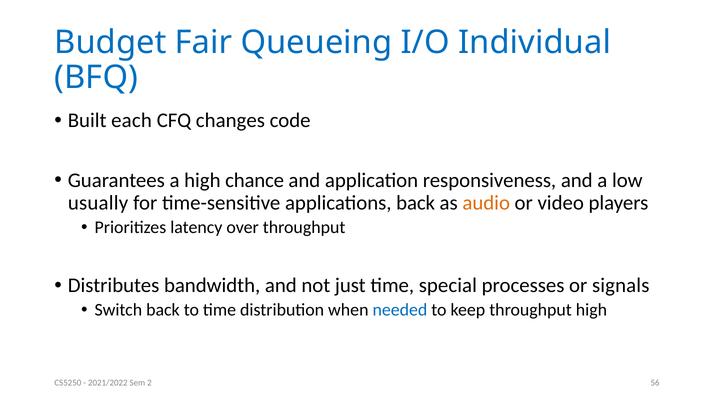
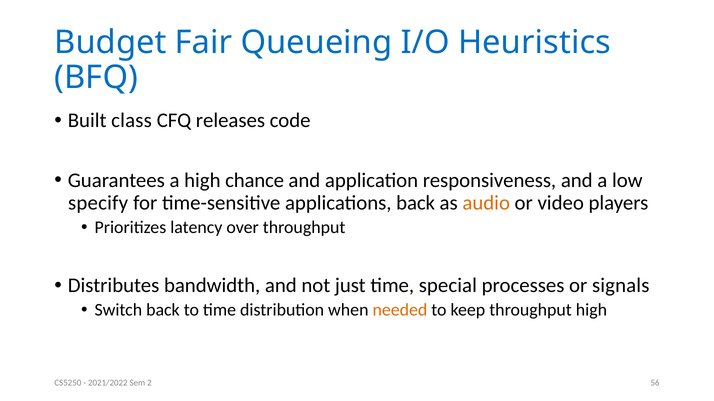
Individual: Individual -> Heuristics
each: each -> class
changes: changes -> releases
usually: usually -> specify
needed colour: blue -> orange
